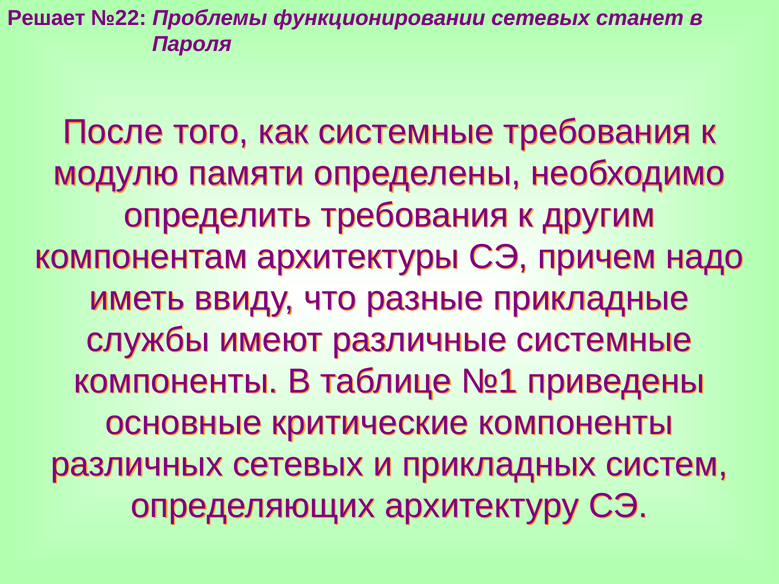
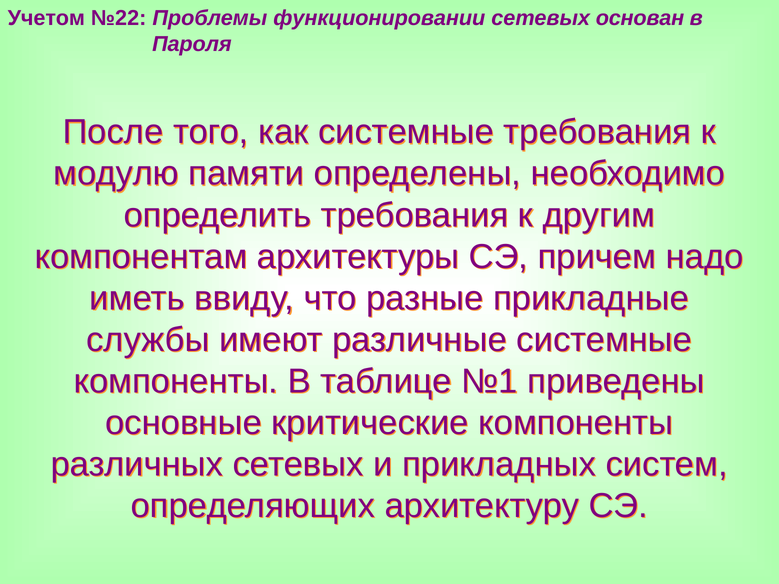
Решает: Решает -> Учетом
станет: станет -> основан
